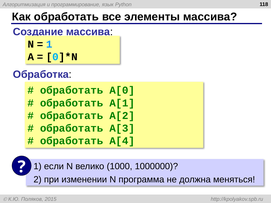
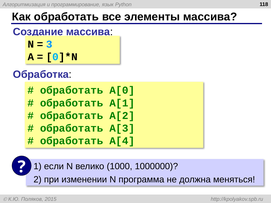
1 at (49, 44): 1 -> 3
